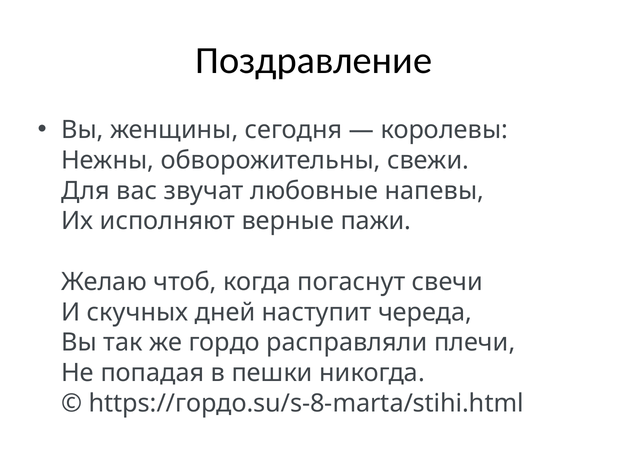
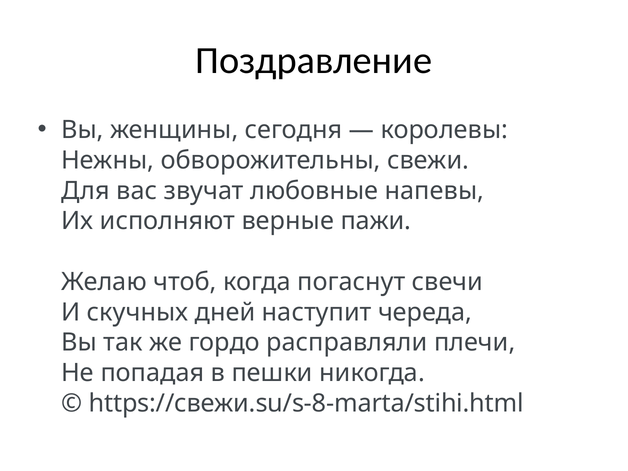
https://гордо.su/s-8-marta/stihi.html: https://гордо.su/s-8-marta/stihi.html -> https://свежи.su/s-8-marta/stihi.html
